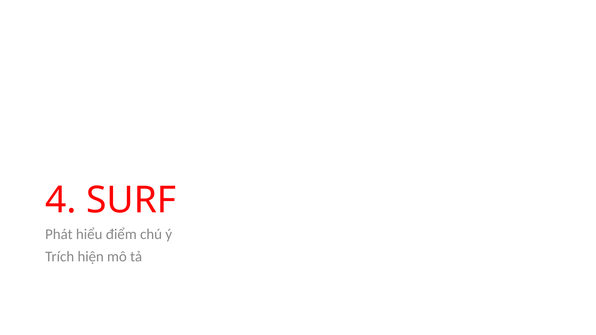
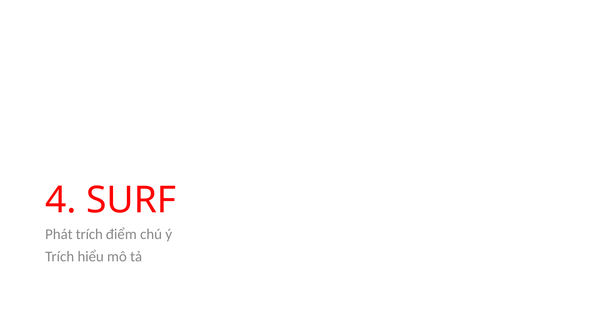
Phát hiểu: hiểu -> trích
hiện: hiện -> hiểu
